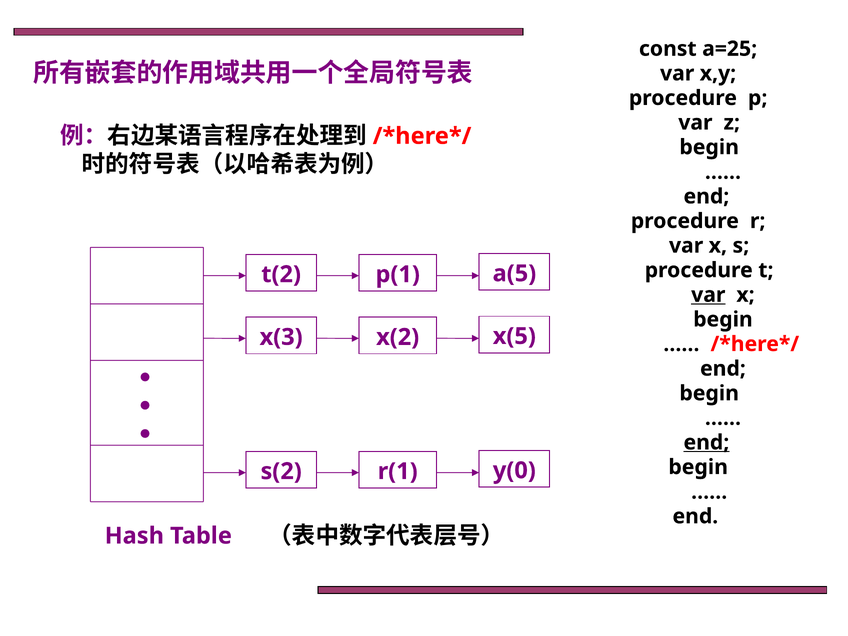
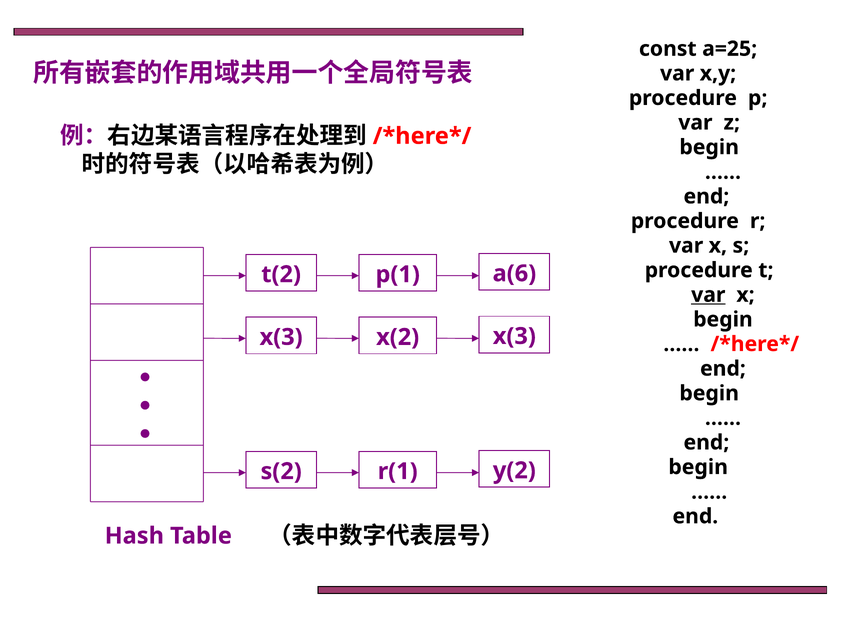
a(5: a(5 -> a(6
x(2 x(5: x(5 -> x(3
end at (706, 442) underline: present -> none
y(0: y(0 -> y(2
